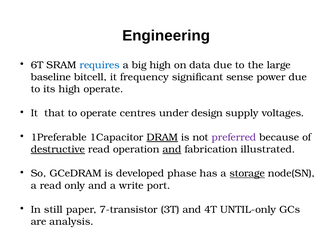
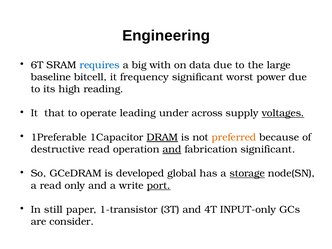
big high: high -> with
sense: sense -> worst
high operate: operate -> reading
centres: centres -> leading
design: design -> across
voltages underline: none -> present
preferred colour: purple -> orange
destructive underline: present -> none
fabrication illustrated: illustrated -> significant
phase: phase -> global
port underline: none -> present
7-transistor: 7-transistor -> 1-transistor
UNTIL-only: UNTIL-only -> INPUT-only
analysis: analysis -> consider
